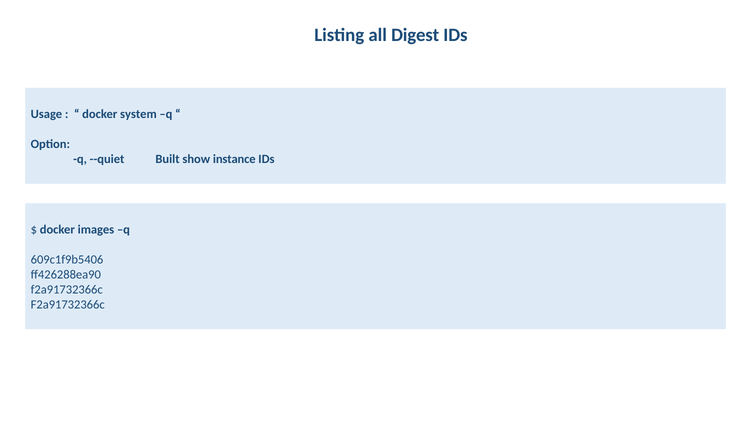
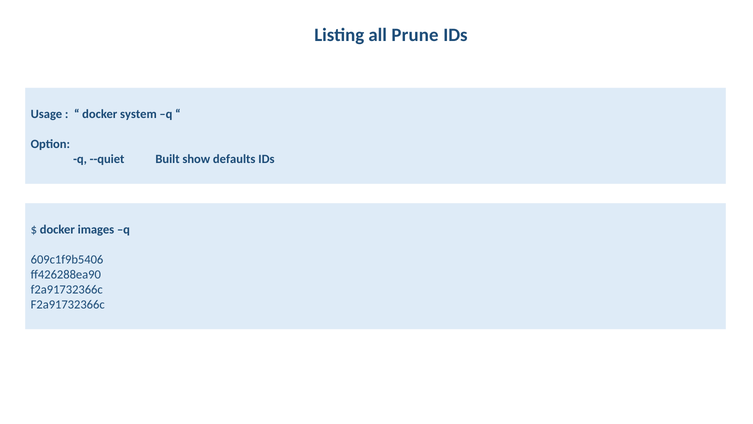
Digest: Digest -> Prune
instance: instance -> defaults
